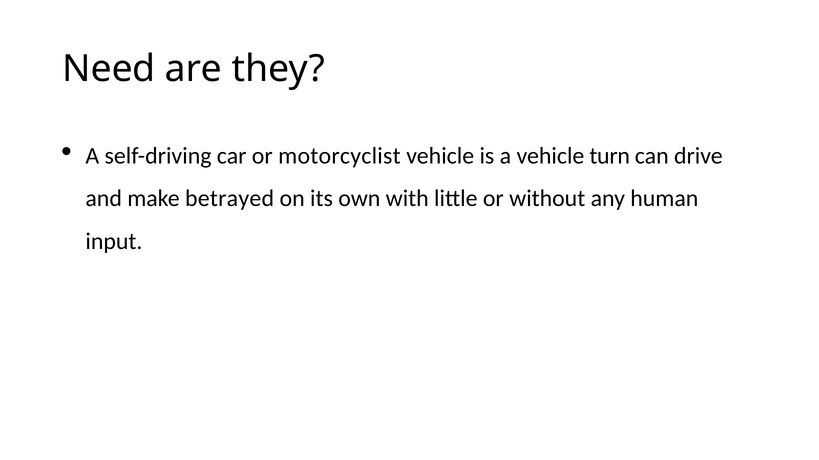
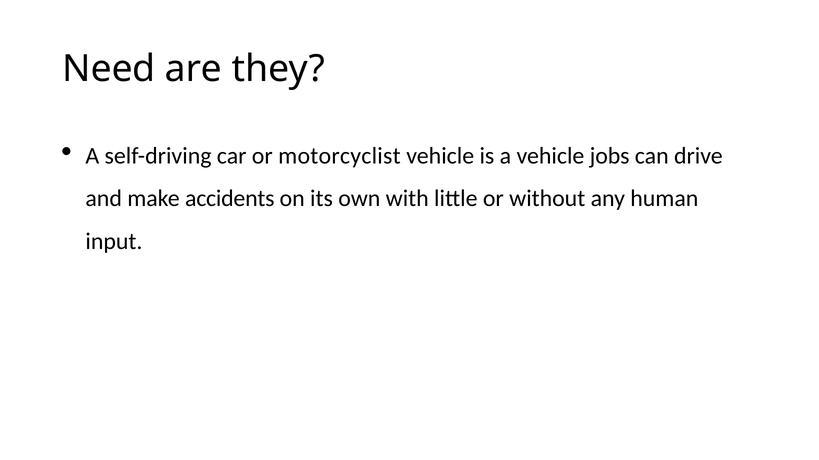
turn: turn -> jobs
betrayed: betrayed -> accidents
